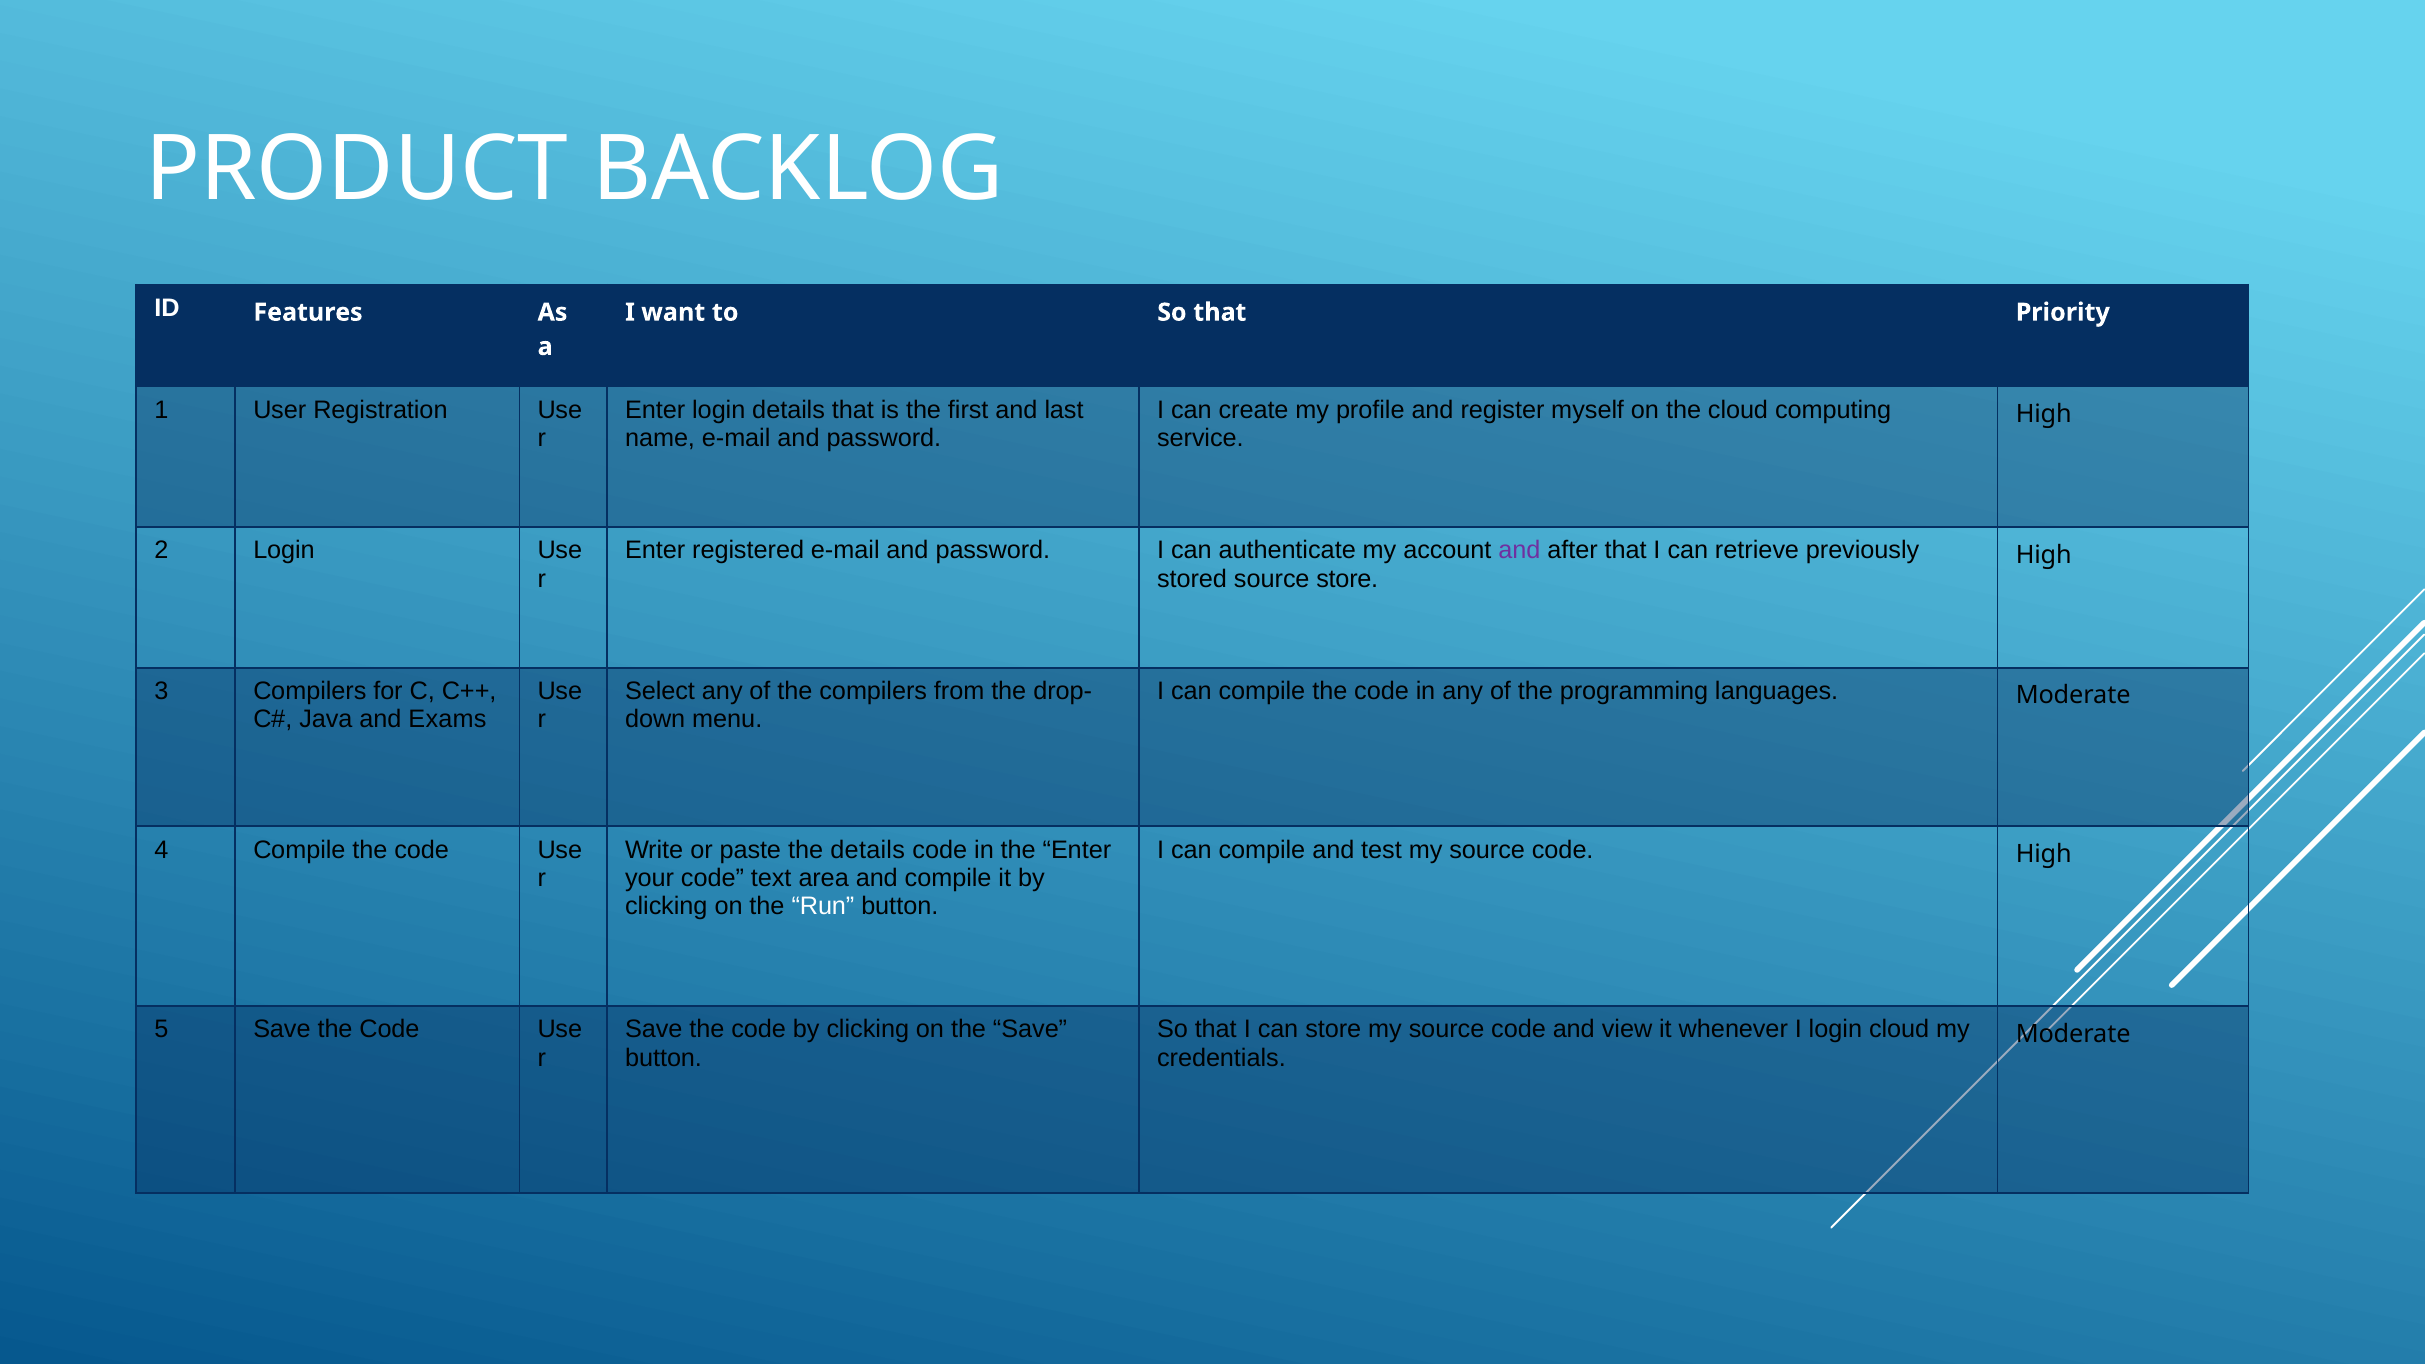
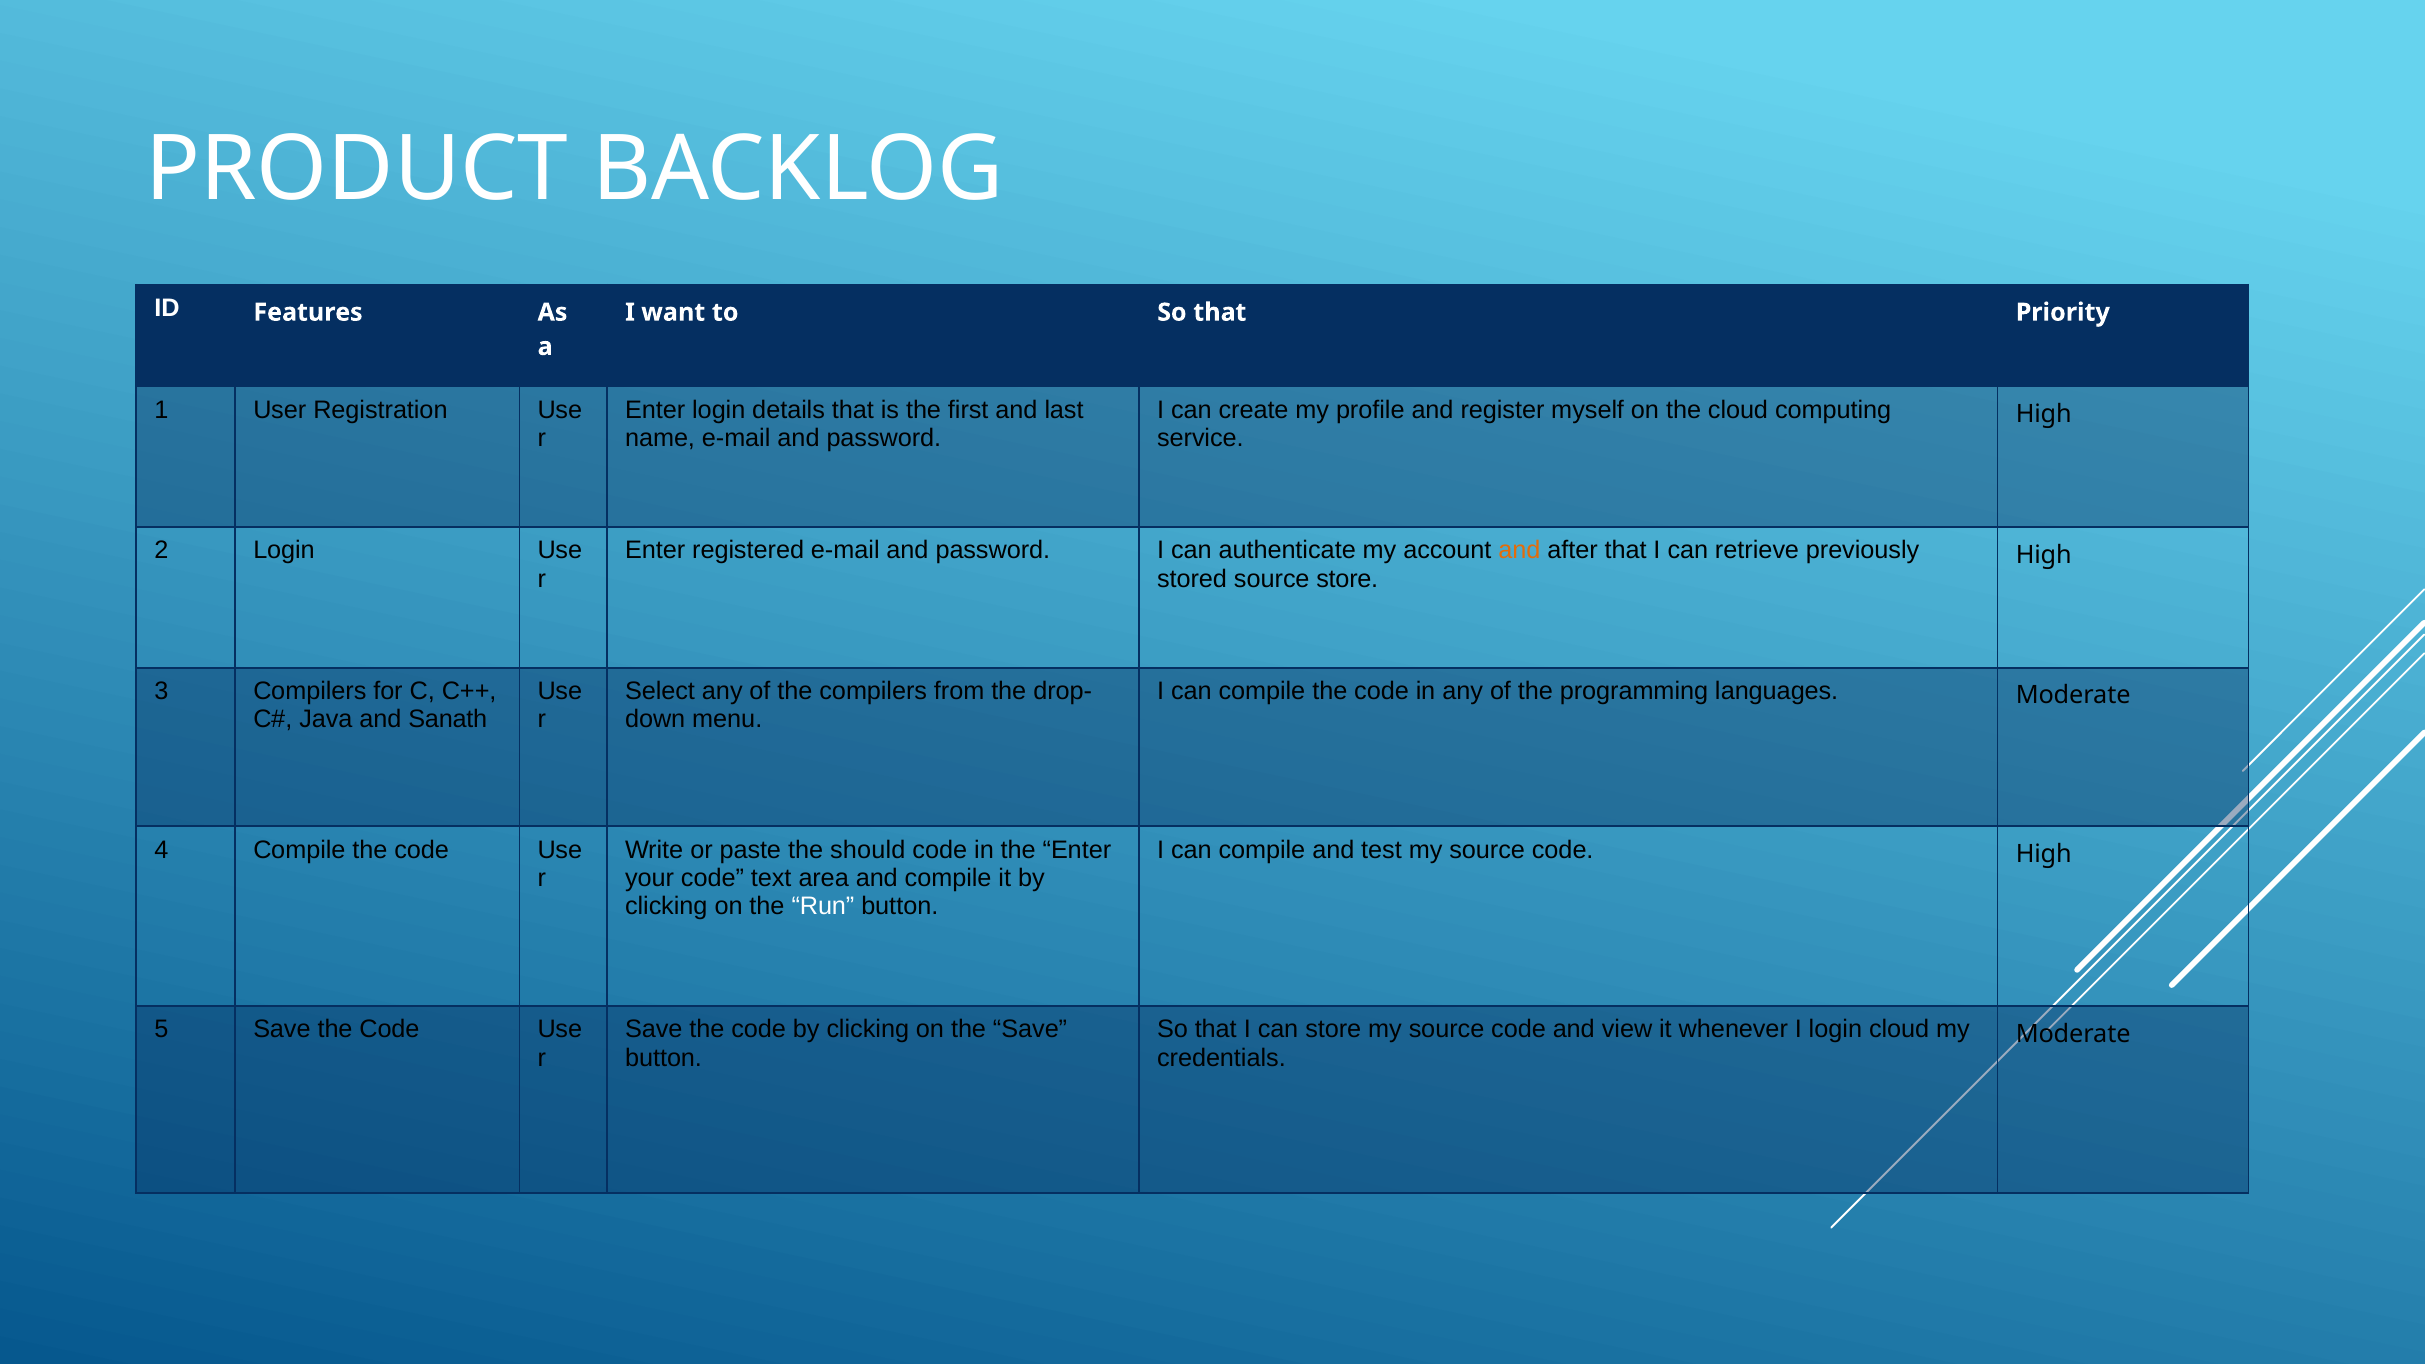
and at (1519, 551) colour: purple -> orange
Exams: Exams -> Sanath
the details: details -> should
